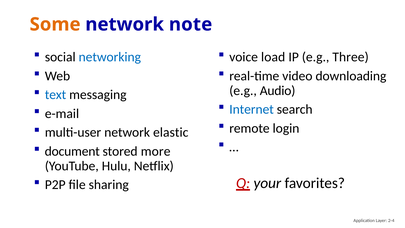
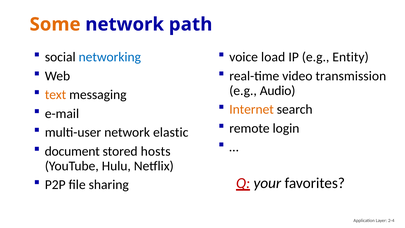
note: note -> path
Three: Three -> Entity
downloading: downloading -> transmission
text colour: blue -> orange
Internet colour: blue -> orange
more: more -> hosts
